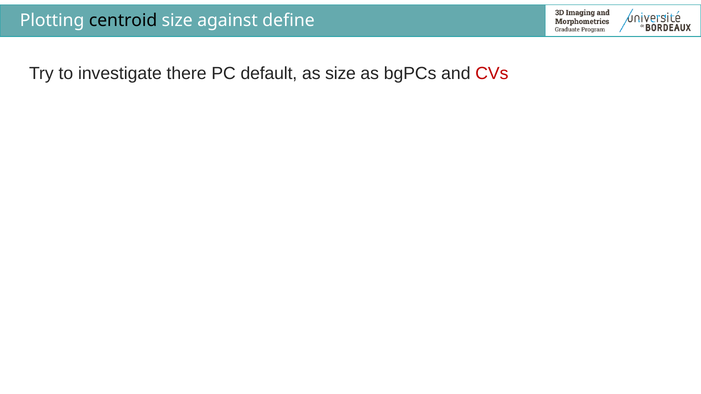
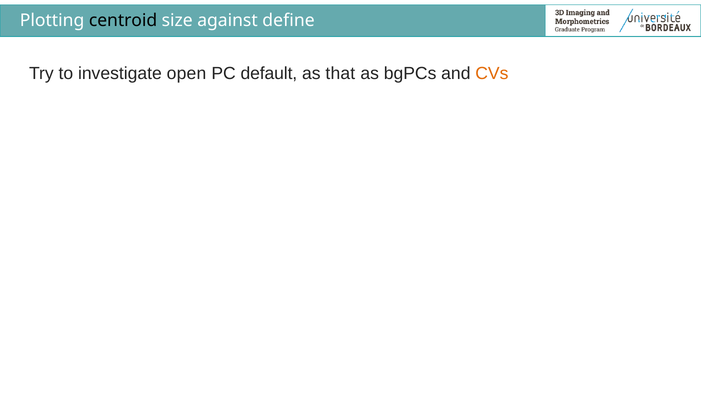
there: there -> open
as size: size -> that
CVs colour: red -> orange
